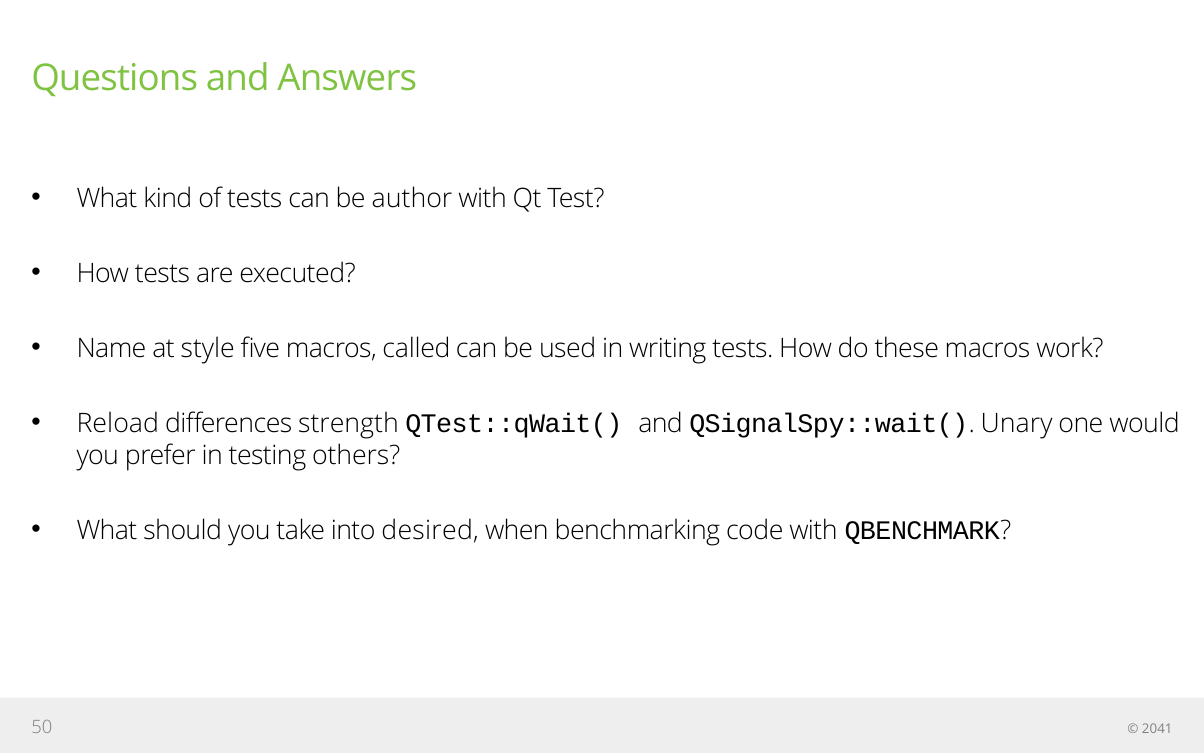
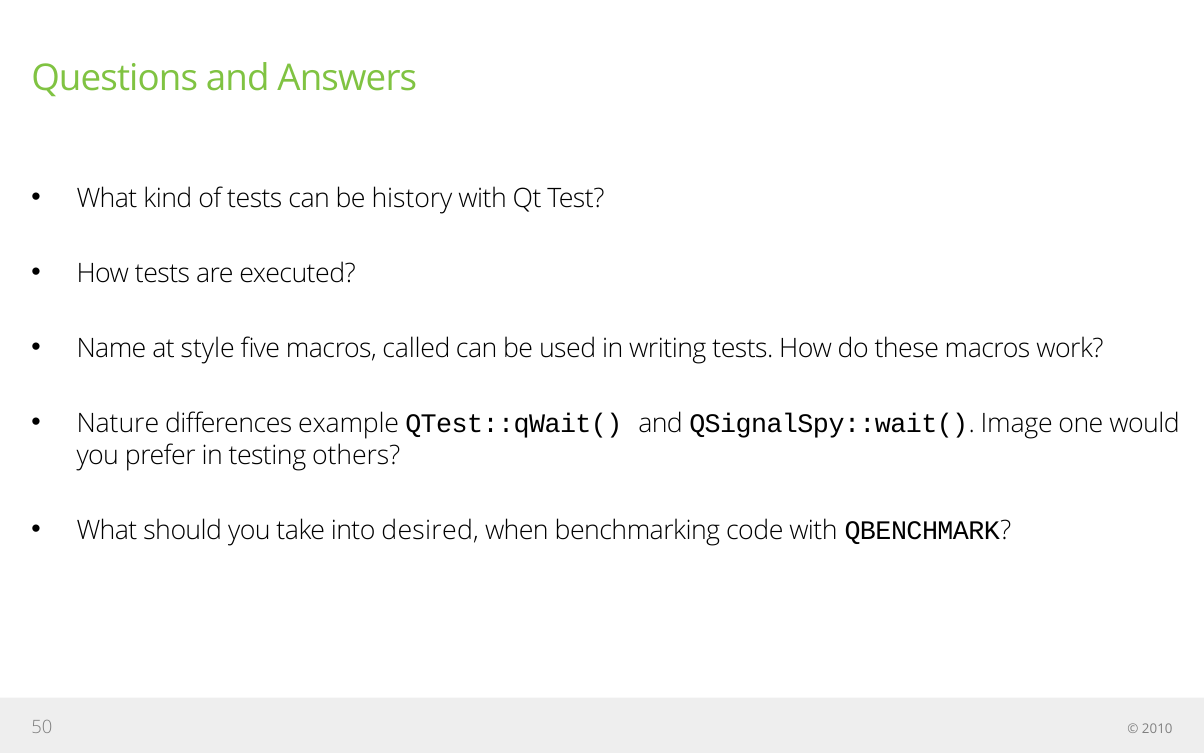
author: author -> history
Reload: Reload -> Nature
strength: strength -> example
Unary: Unary -> Image
2041: 2041 -> 2010
